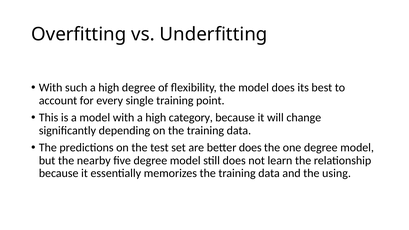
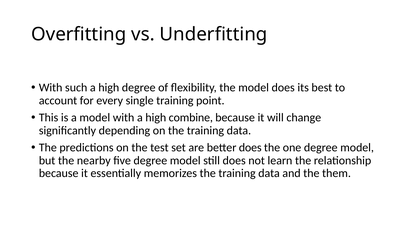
category: category -> combine
using: using -> them
